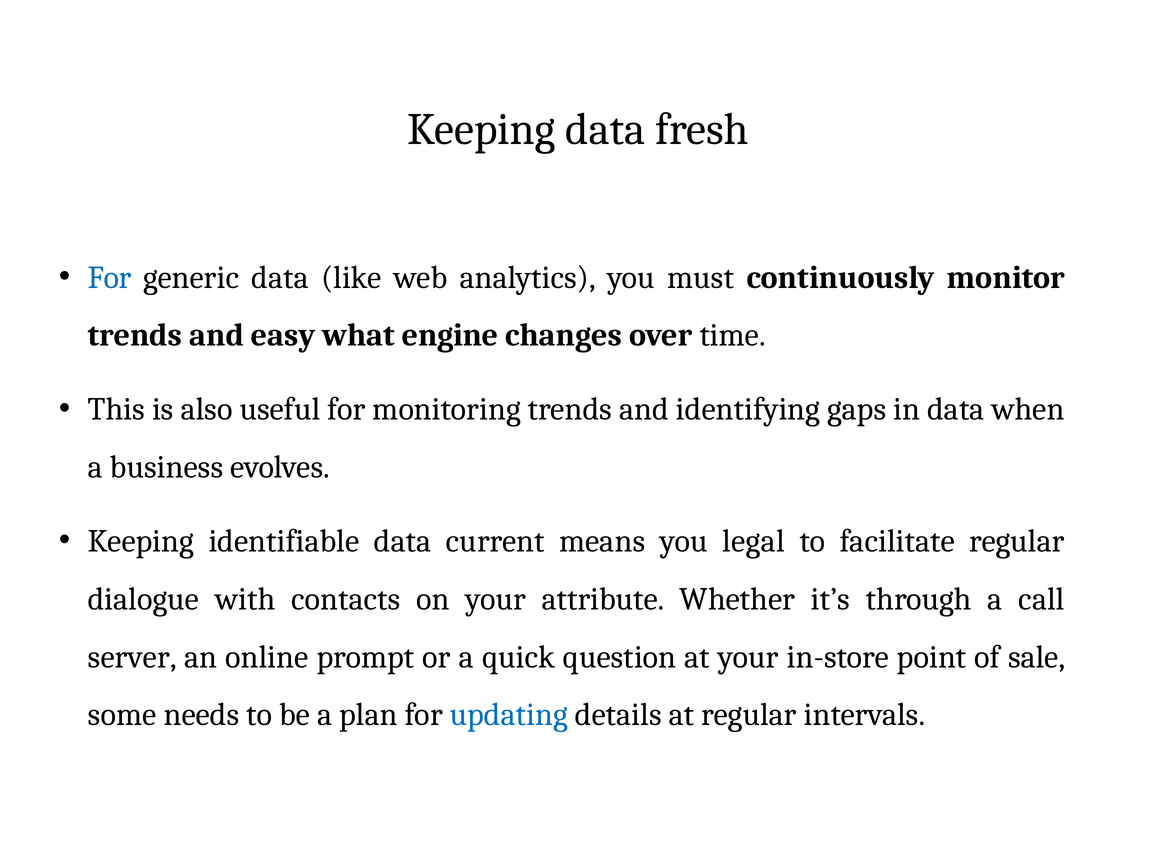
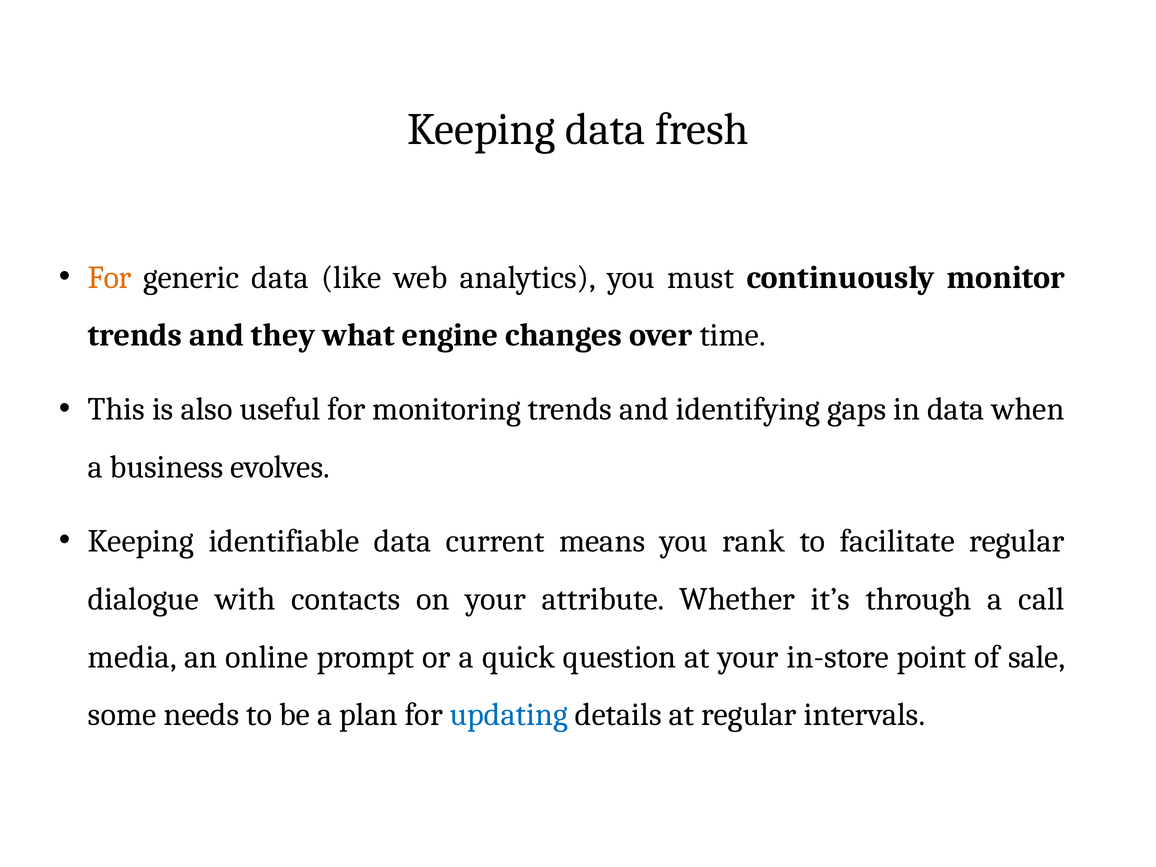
For at (110, 277) colour: blue -> orange
easy: easy -> they
legal: legal -> rank
server: server -> media
